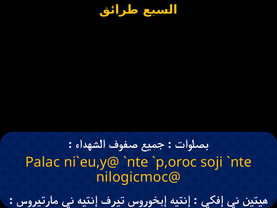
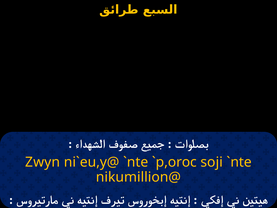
Palac: Palac -> Zwyn
nilogicmoc@: nilogicmoc@ -> nikumillion@
